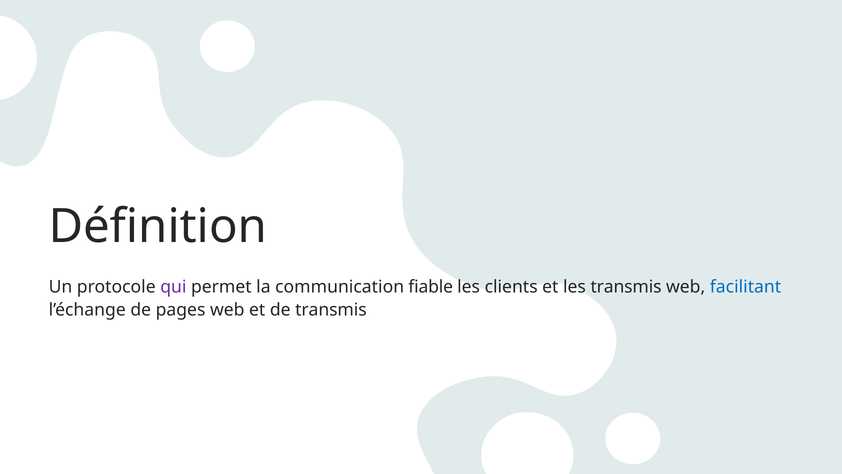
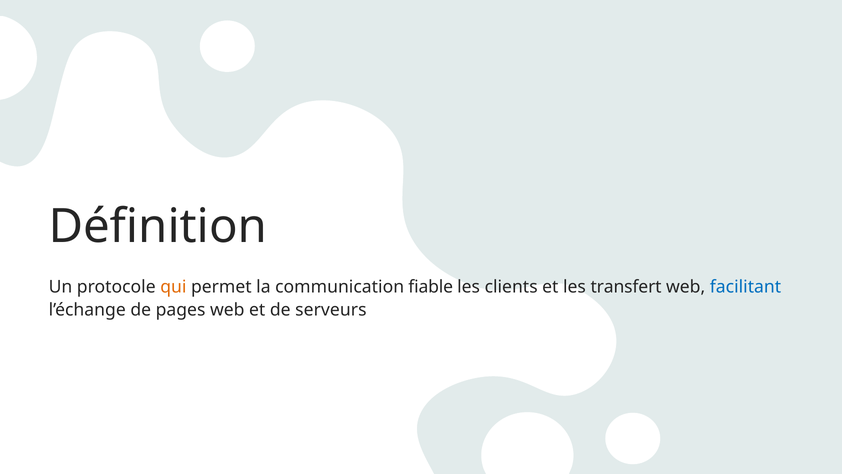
qui colour: purple -> orange
les transmis: transmis -> transfert
de transmis: transmis -> serveurs
